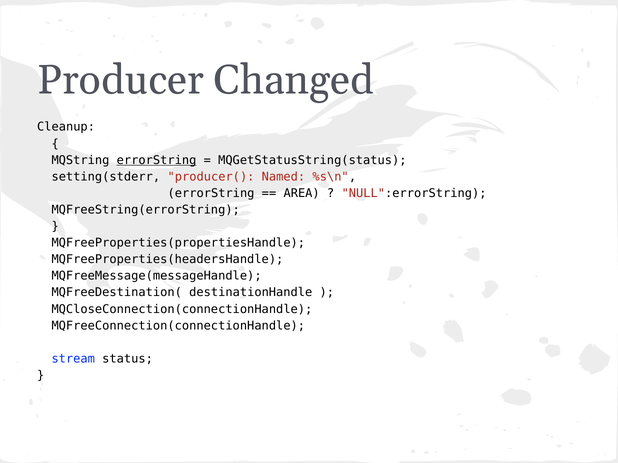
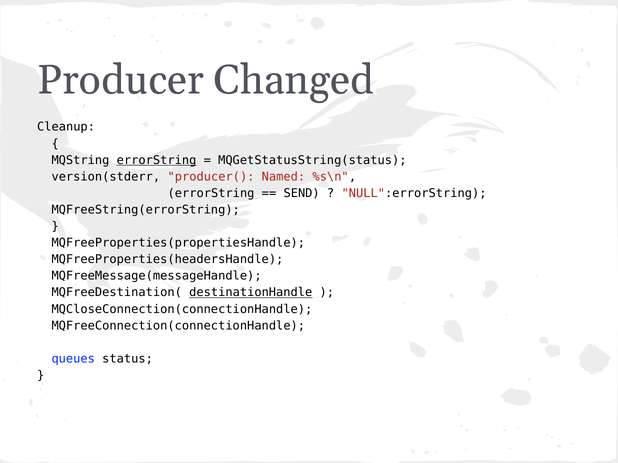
setting(stderr: setting(stderr -> version(stderr
AREA: AREA -> SEND
destinationHandle underline: none -> present
stream: stream -> queues
